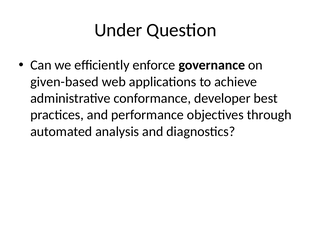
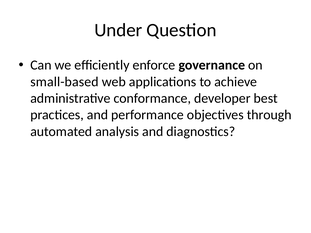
given-based: given-based -> small-based
